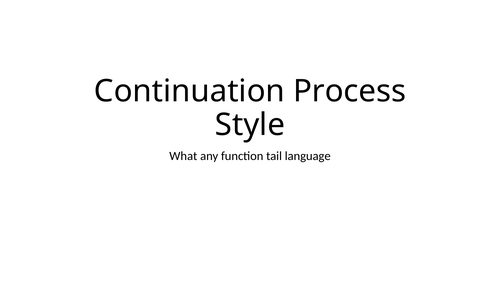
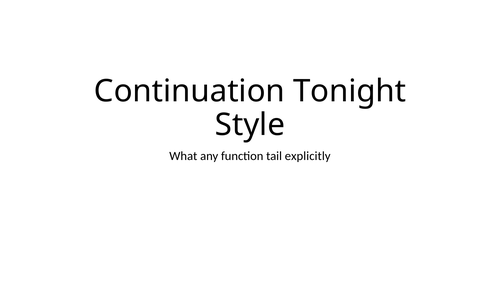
Process: Process -> Tonight
language: language -> explicitly
